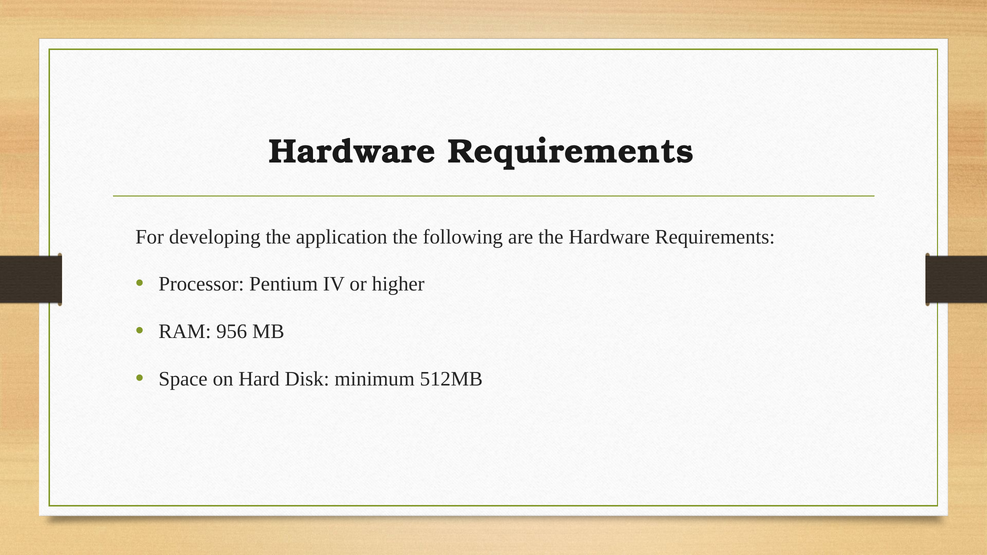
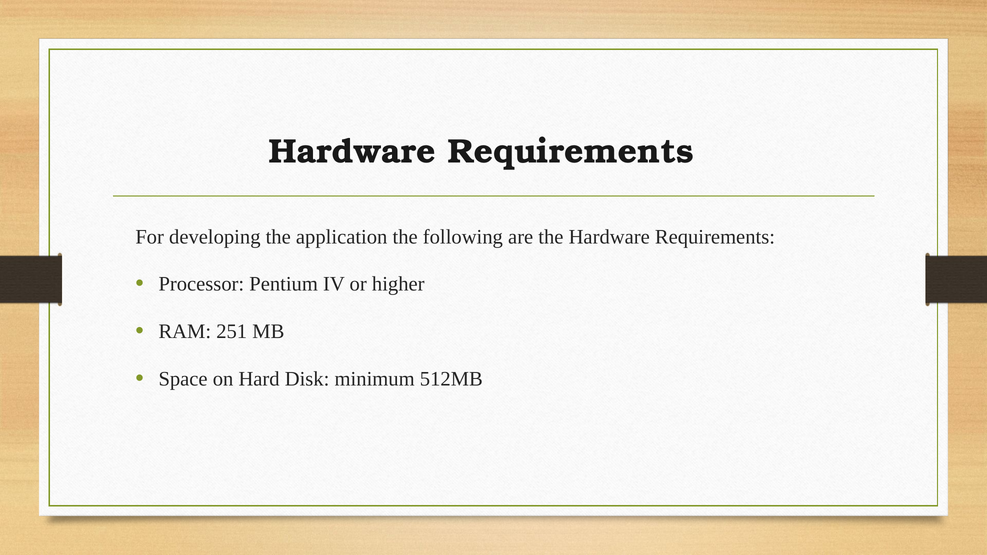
956: 956 -> 251
